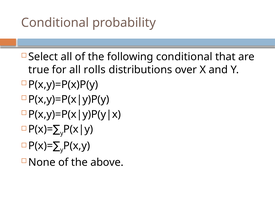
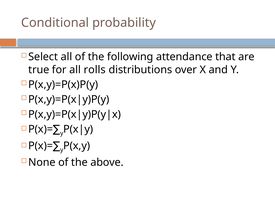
following conditional: conditional -> attendance
